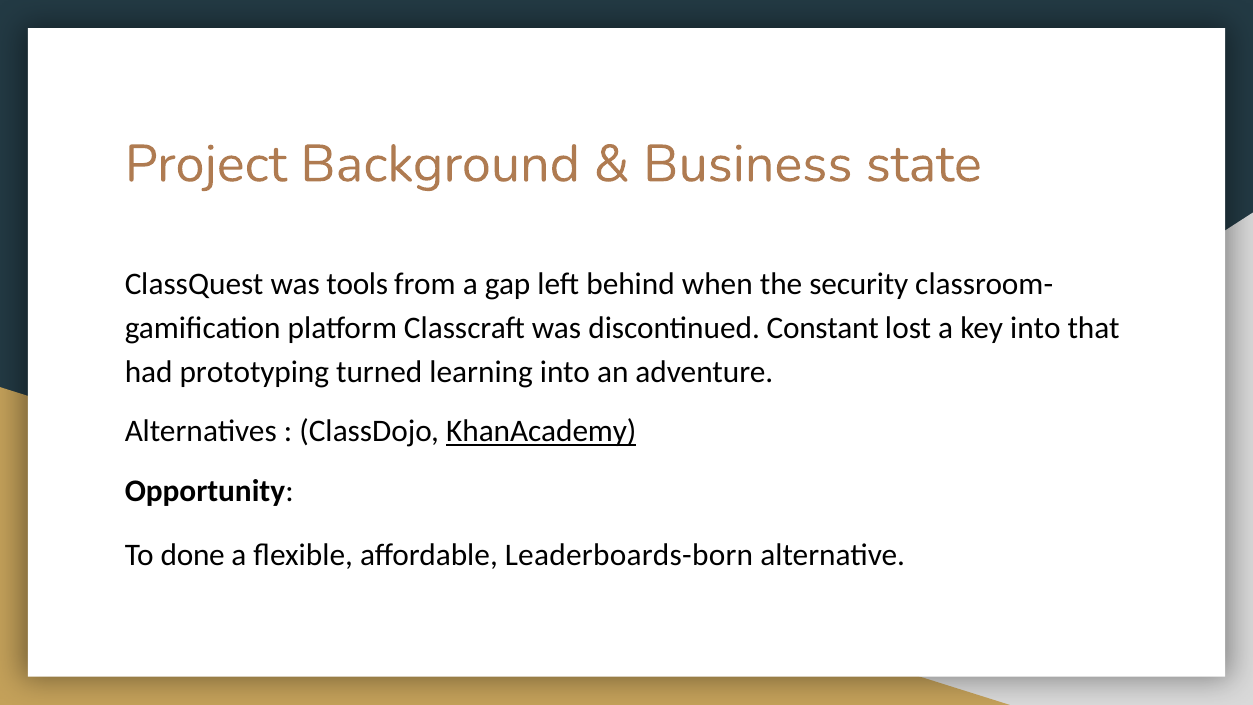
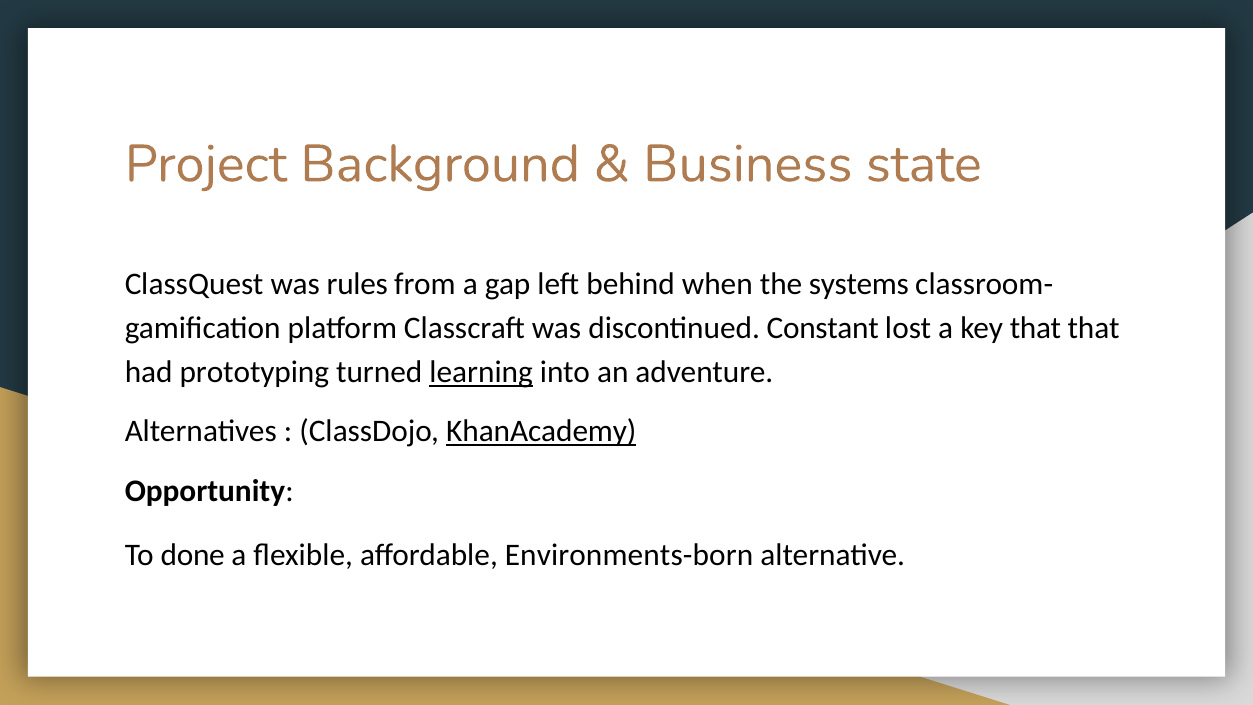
tools: tools -> rules
security: security -> systems
key into: into -> that
learning underline: none -> present
Leaderboards-born: Leaderboards-born -> Environments-born
